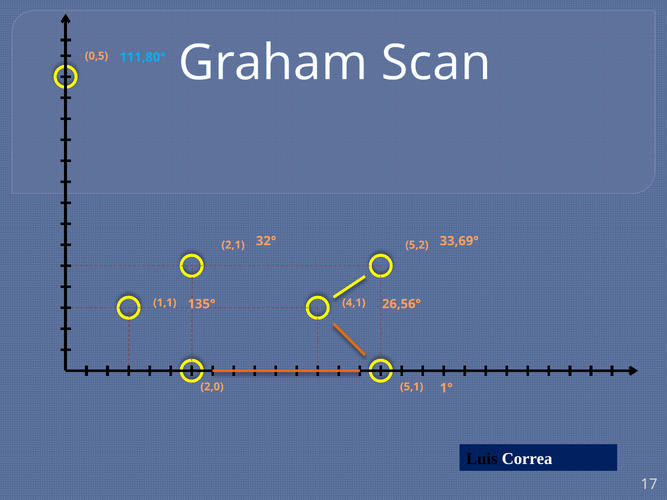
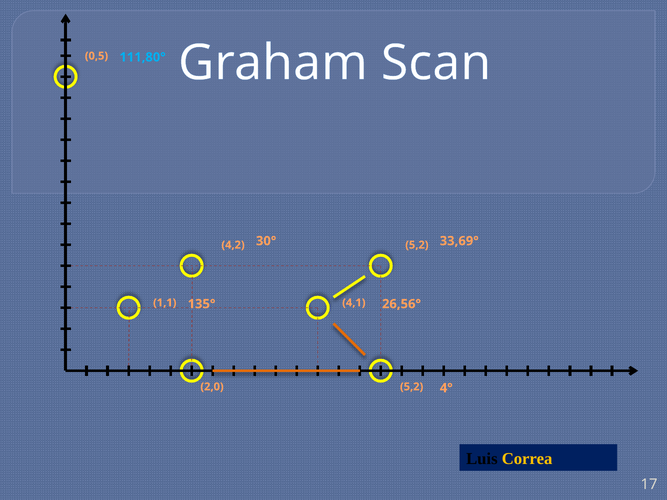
32°: 32° -> 30°
2,1: 2,1 -> 4,2
5,1 at (412, 387): 5,1 -> 5,2
1°: 1° -> 4°
Correa colour: white -> yellow
